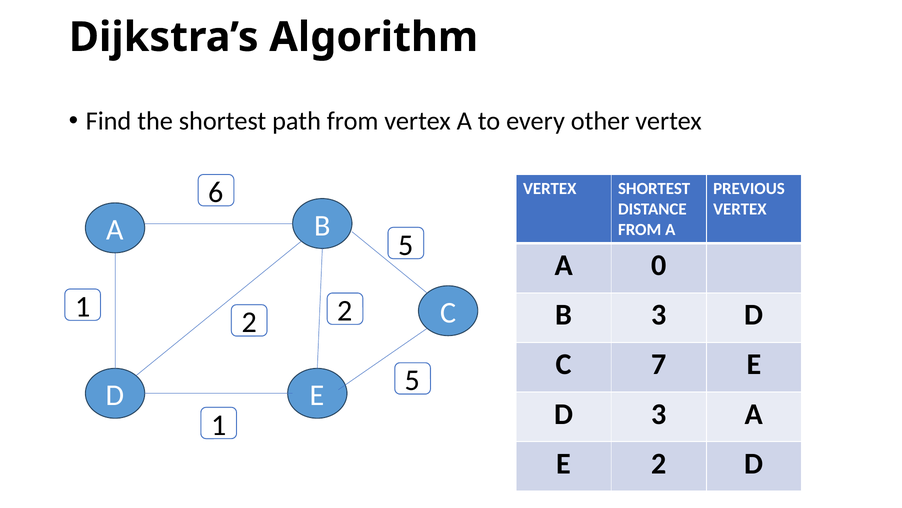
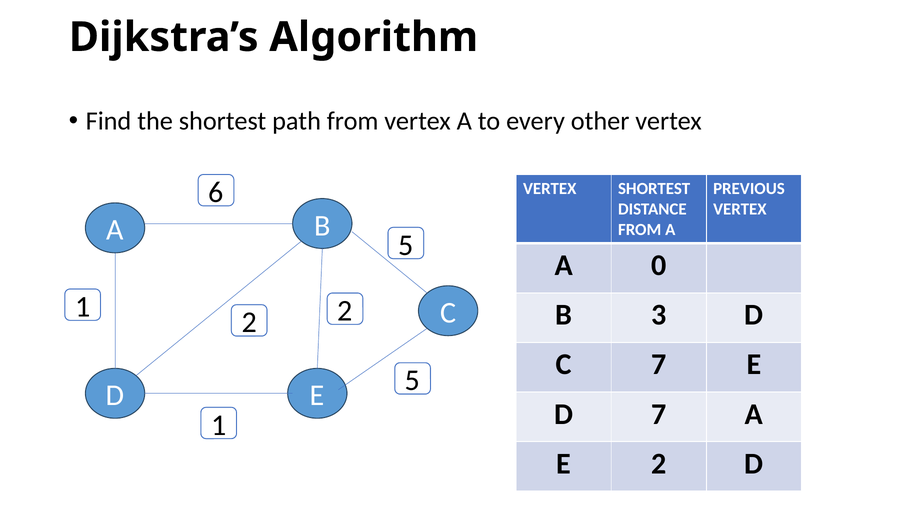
D 3: 3 -> 7
